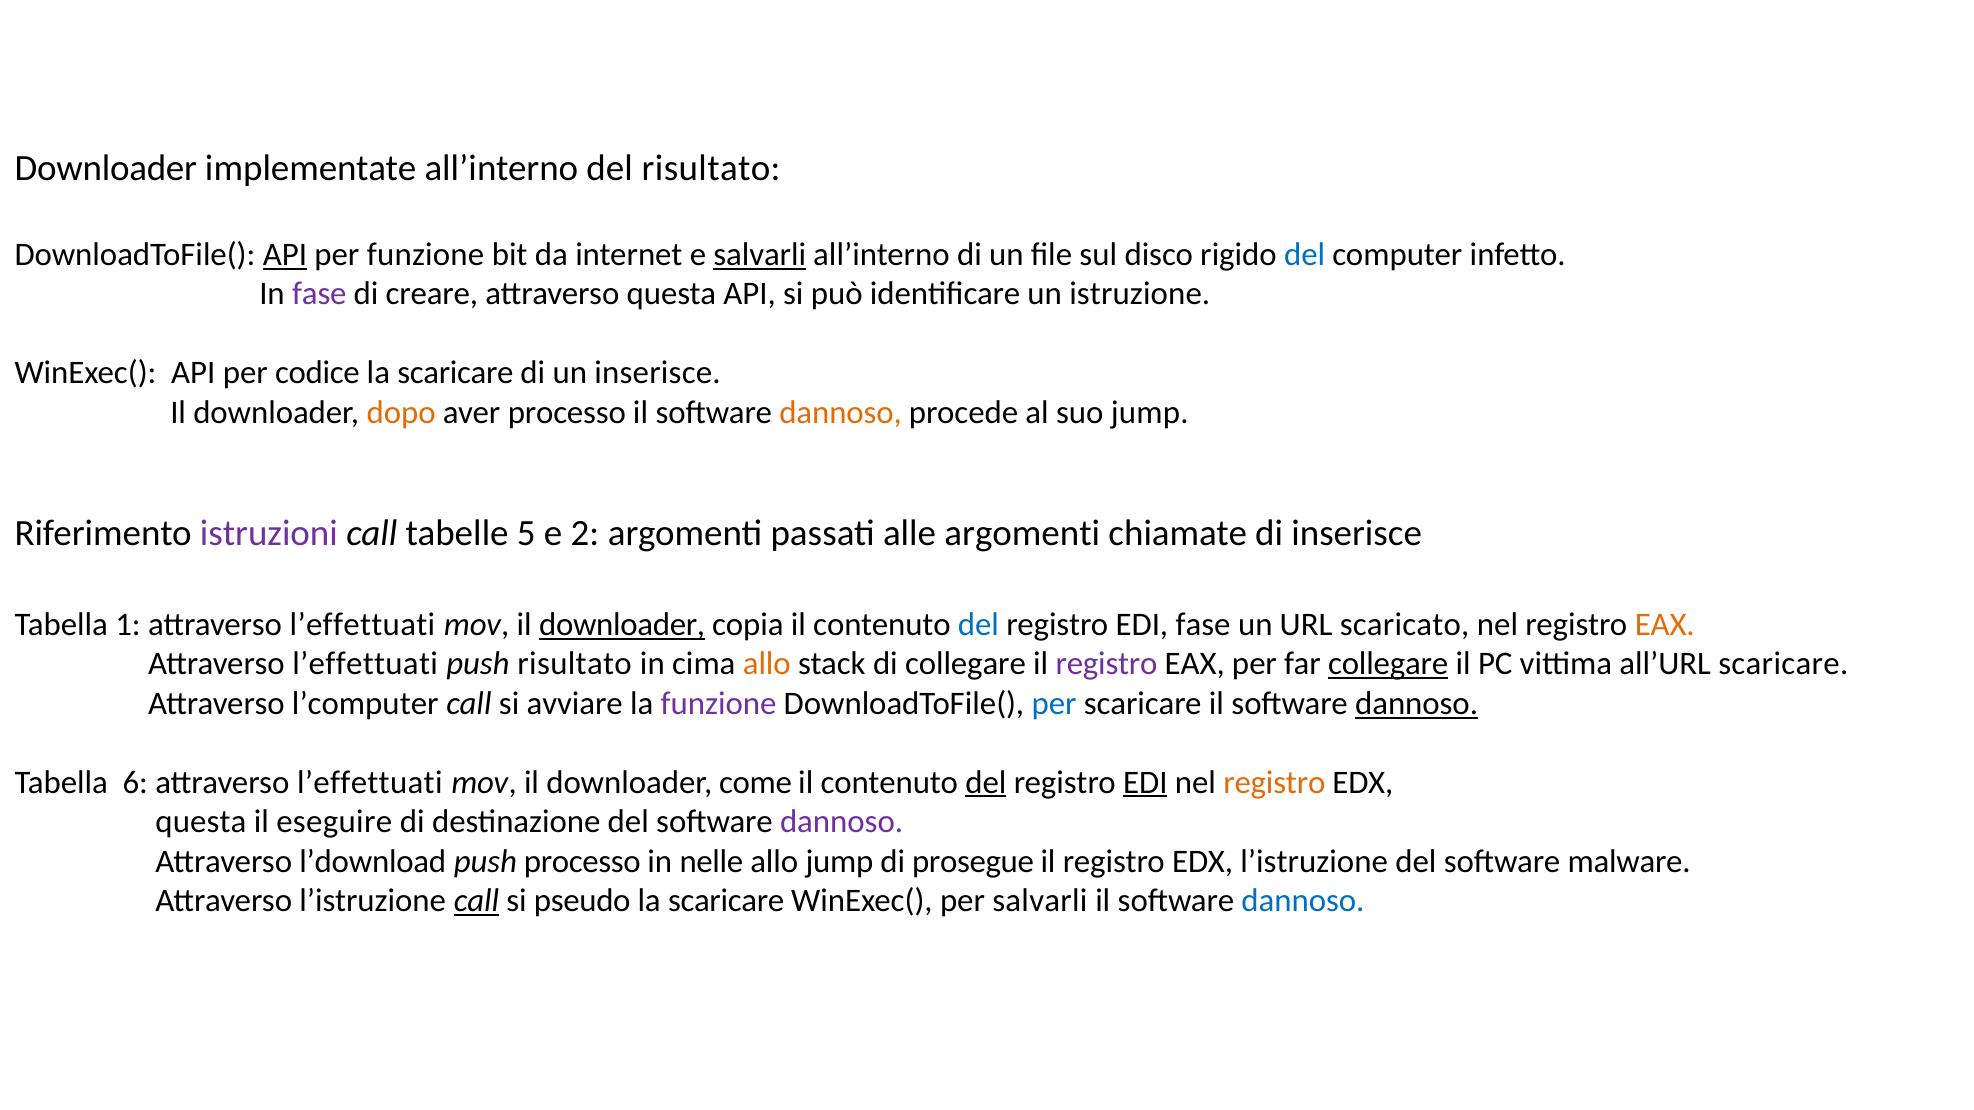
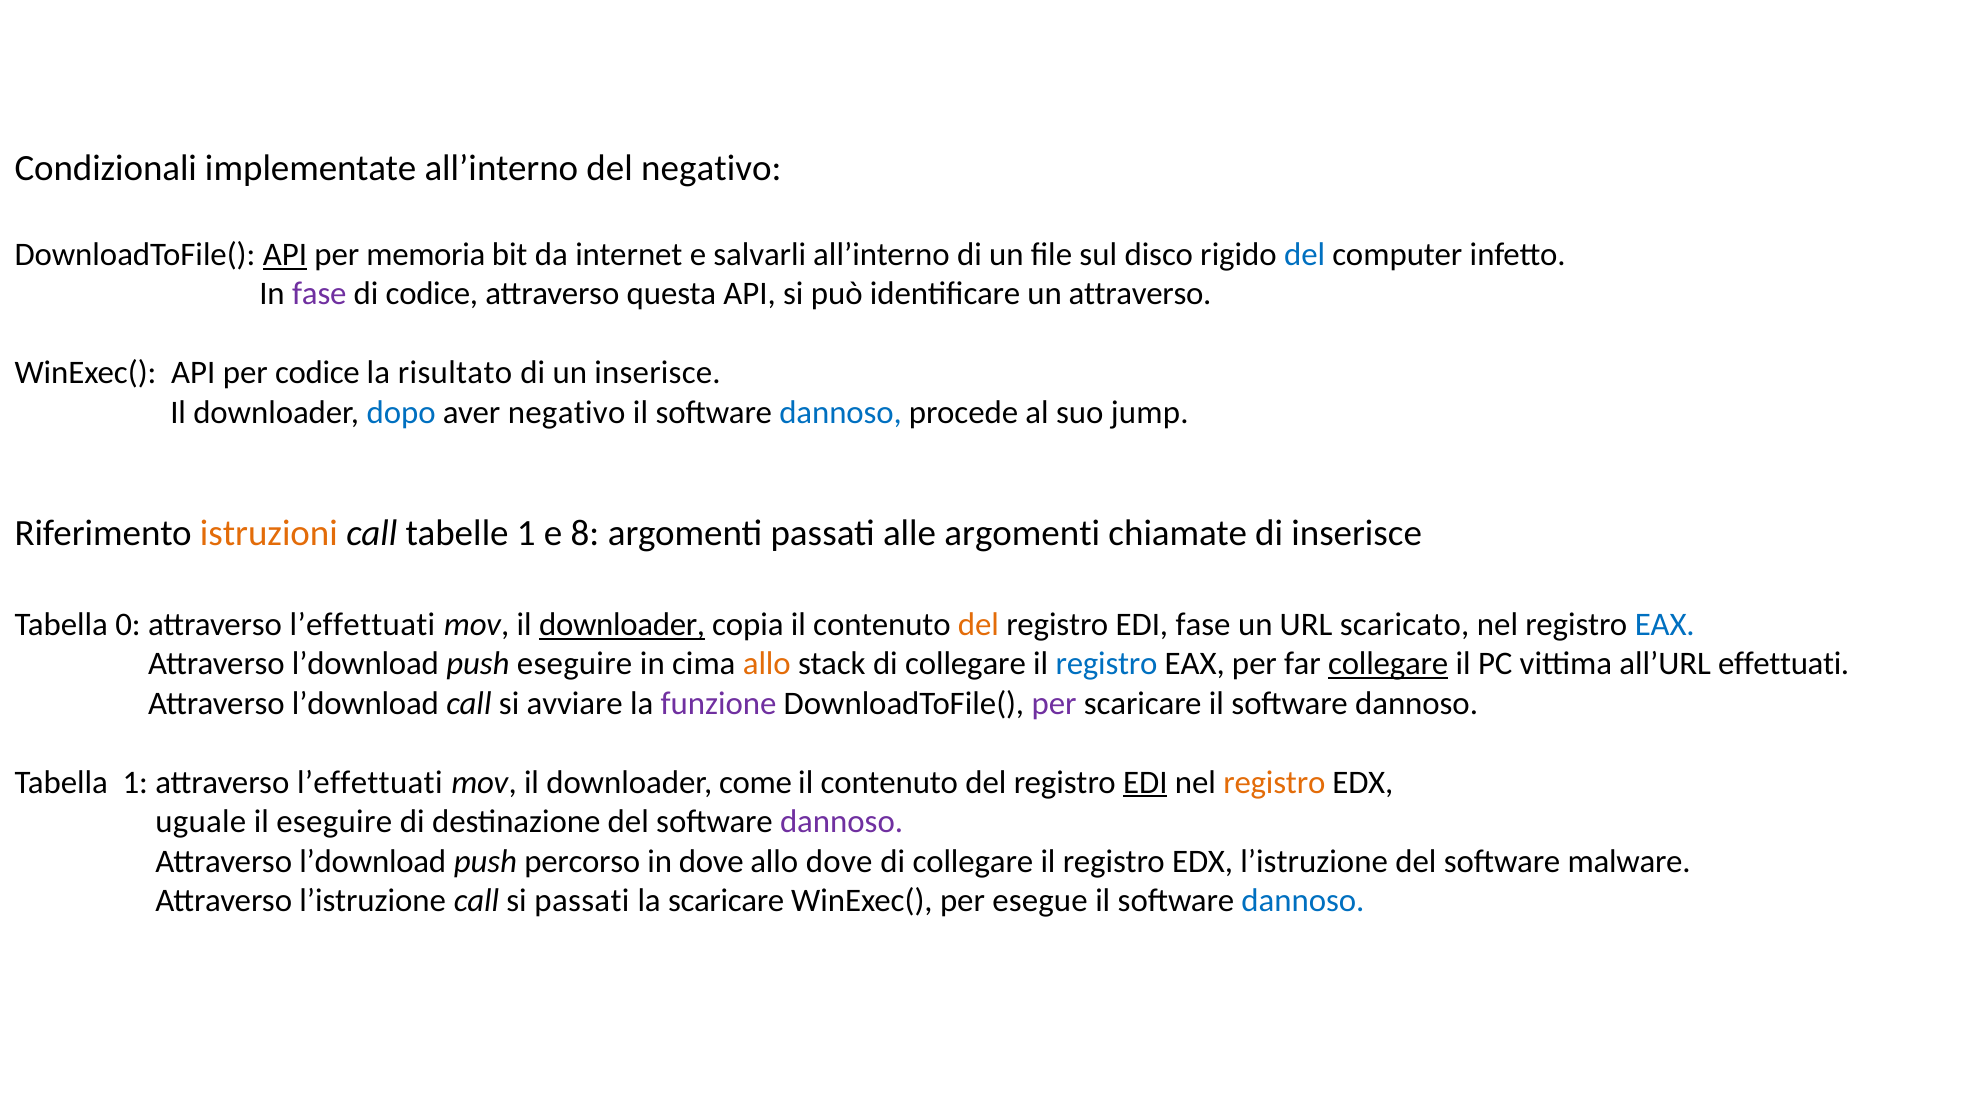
Downloader at (106, 169): Downloader -> Condizionali
del risultato: risultato -> negativo
per funzione: funzione -> memoria
salvarli at (760, 255) underline: present -> none
di creare: creare -> codice
un istruzione: istruzione -> attraverso
scaricare at (455, 373): scaricare -> risultato
dopo colour: orange -> blue
aver processo: processo -> negativo
dannoso at (841, 413) colour: orange -> blue
istruzioni colour: purple -> orange
tabelle 5: 5 -> 1
2: 2 -> 8
1: 1 -> 0
del at (978, 625) colour: blue -> orange
EAX at (1665, 625) colour: orange -> blue
l’effettuati at (365, 664): l’effettuati -> l’download
push risultato: risultato -> eseguire
registro at (1107, 664) colour: purple -> blue
all’URL scaricare: scaricare -> effettuati
l’computer at (365, 704): l’computer -> l’download
per at (1054, 704) colour: blue -> purple
dannoso at (1417, 704) underline: present -> none
Tabella 6: 6 -> 1
del at (986, 783) underline: present -> none
questa at (201, 822): questa -> uguale
push processo: processo -> percorso
in nelle: nelle -> dove
allo jump: jump -> dove
prosegue at (973, 862): prosegue -> collegare
call at (476, 901) underline: present -> none
si pseudo: pseudo -> passati
per salvarli: salvarli -> esegue
